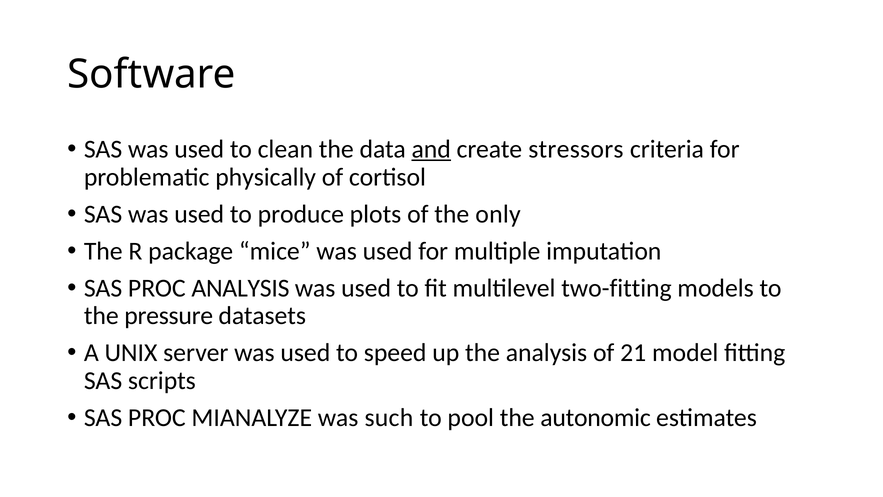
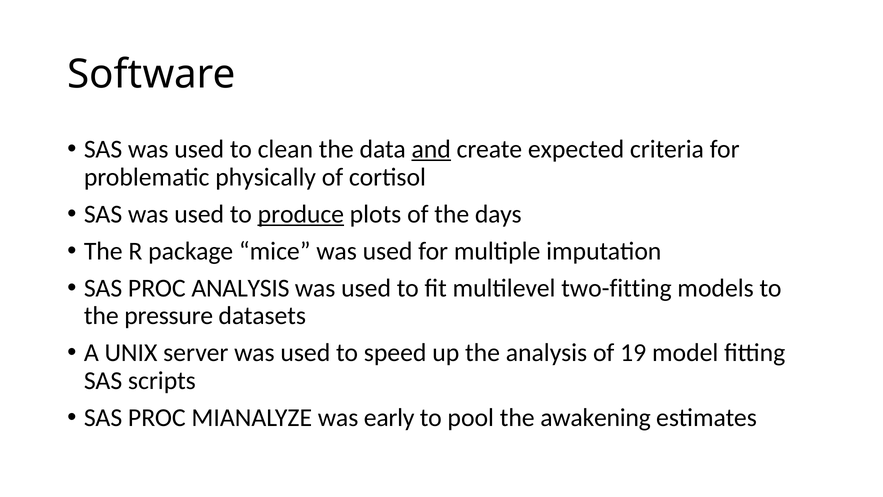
stressors: stressors -> expected
produce underline: none -> present
only: only -> days
21: 21 -> 19
such: such -> early
autonomic: autonomic -> awakening
